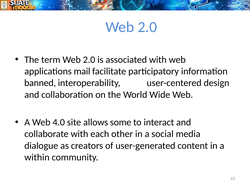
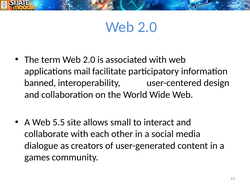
4.0: 4.0 -> 5.5
some: some -> small
within: within -> games
